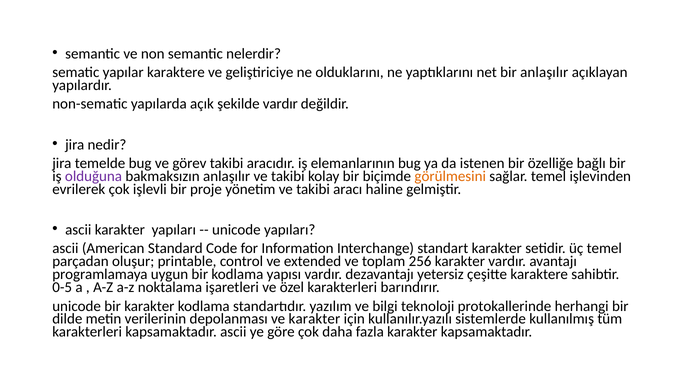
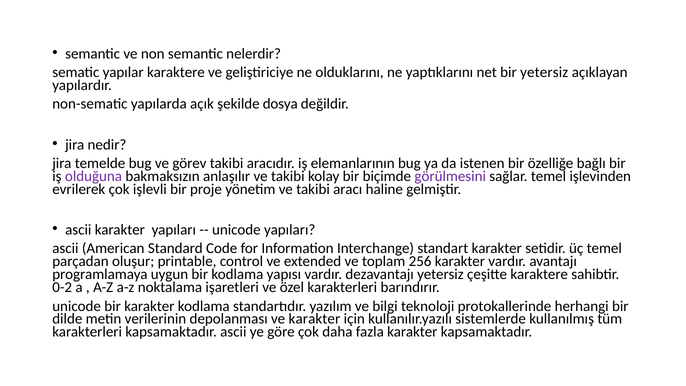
bir anlaşılır: anlaşılır -> yetersiz
şekilde vardır: vardır -> dosya
görülmesini colour: orange -> purple
0-5: 0-5 -> 0-2
